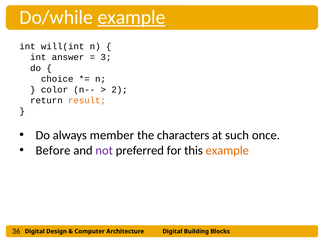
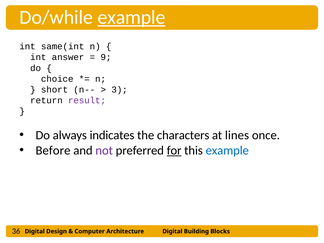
will(int: will(int -> same(int
3: 3 -> 9
color: color -> short
2: 2 -> 3
result colour: orange -> purple
member: member -> indicates
such: such -> lines
for underline: none -> present
example at (227, 150) colour: orange -> blue
